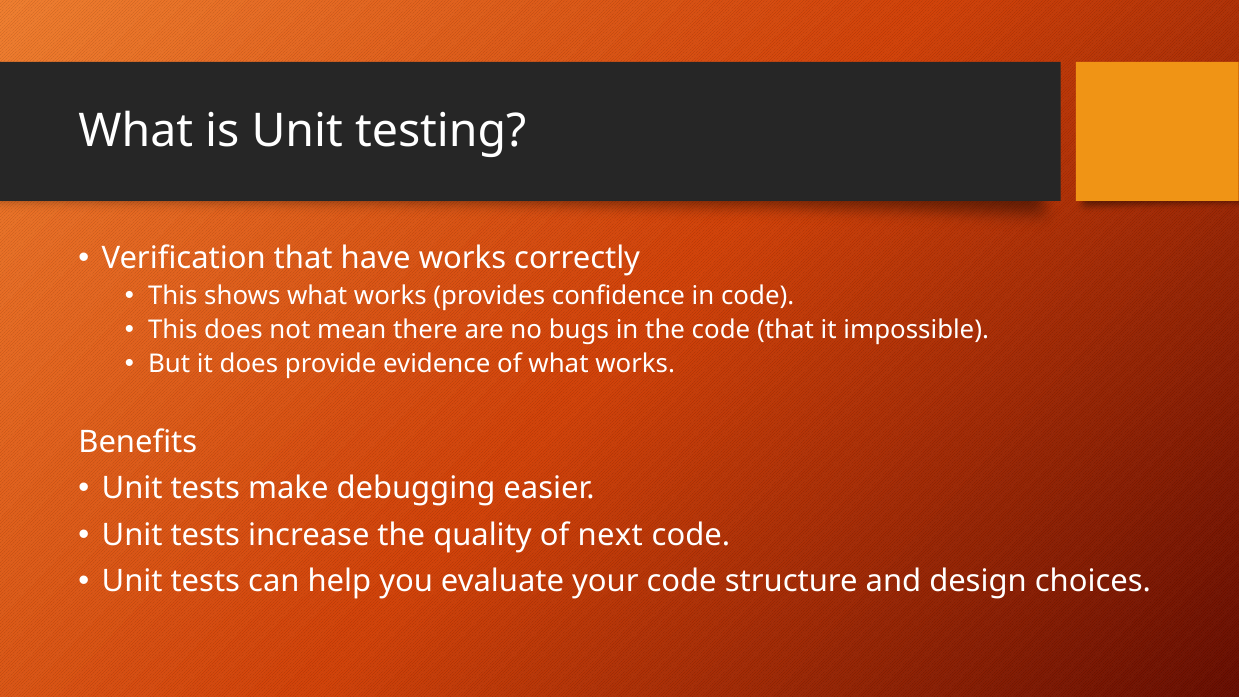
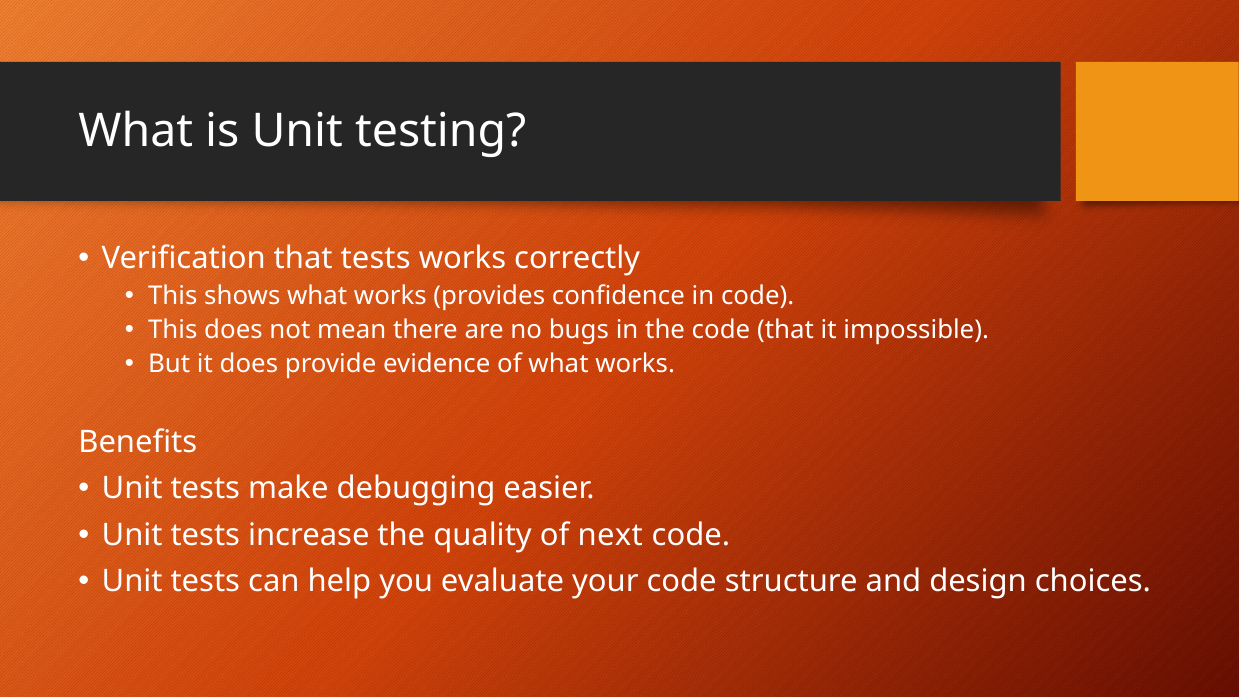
that have: have -> tests
